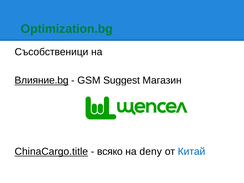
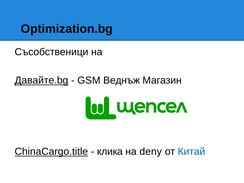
Optimization.bg colour: green -> black
Влияние.bg: Влияние.bg -> Давайте.bg
Suggest: Suggest -> Веднъж
всяко: всяко -> клика
